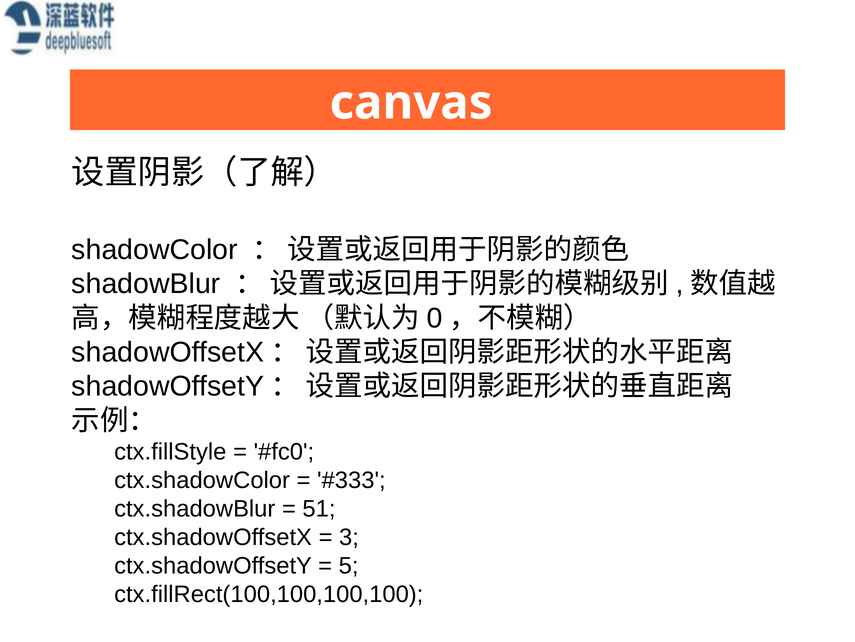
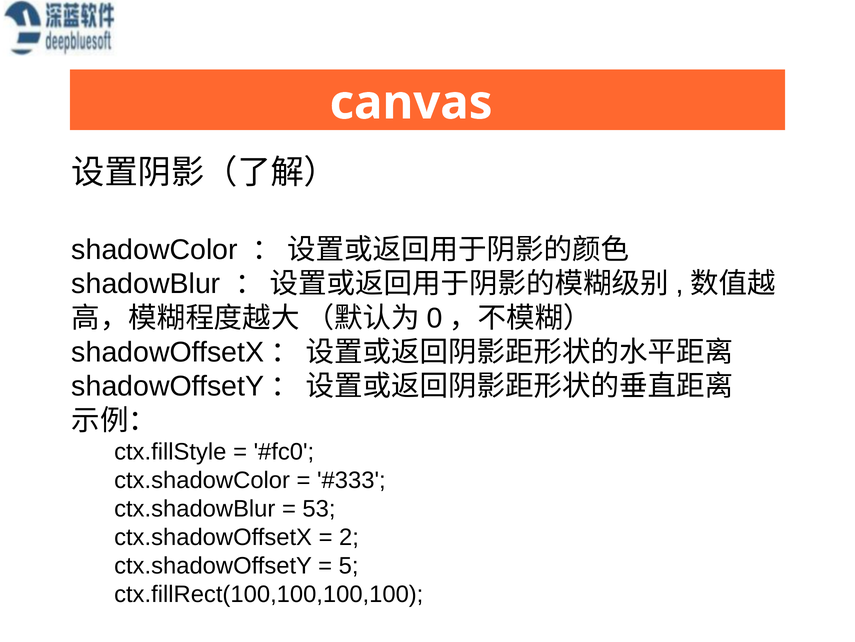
51: 51 -> 53
3: 3 -> 2
